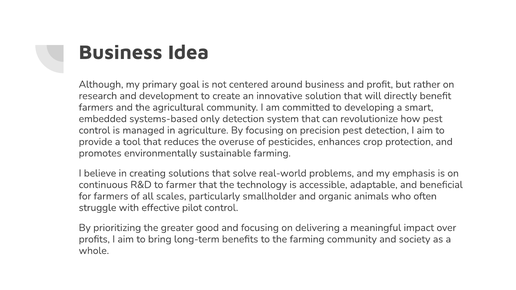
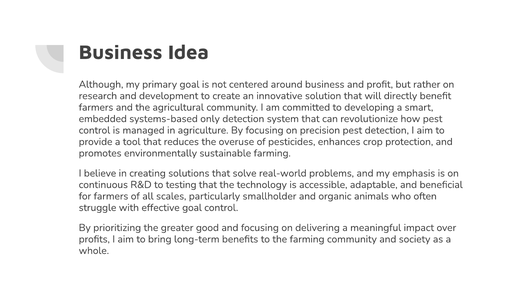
farmer: farmer -> testing
effective pilot: pilot -> goal
